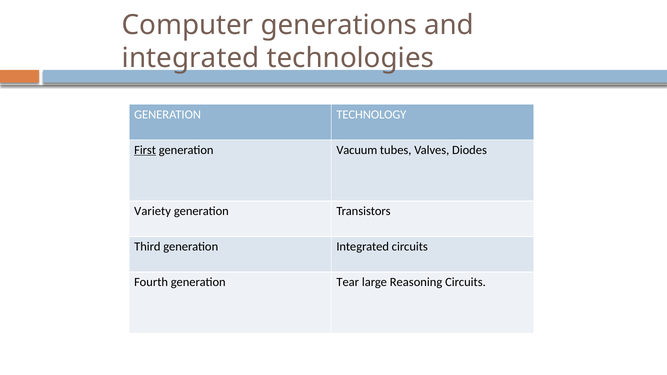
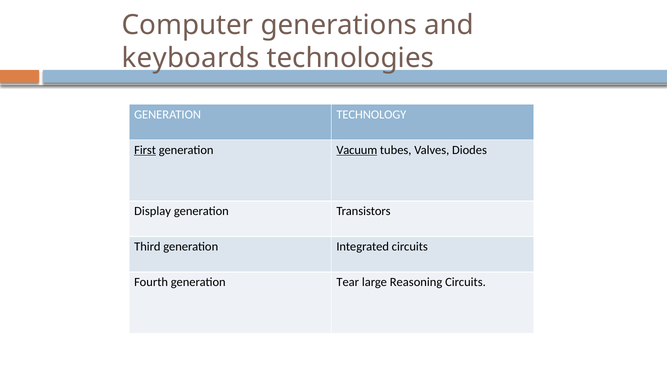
integrated at (191, 58): integrated -> keyboards
Vacuum underline: none -> present
Variety: Variety -> Display
